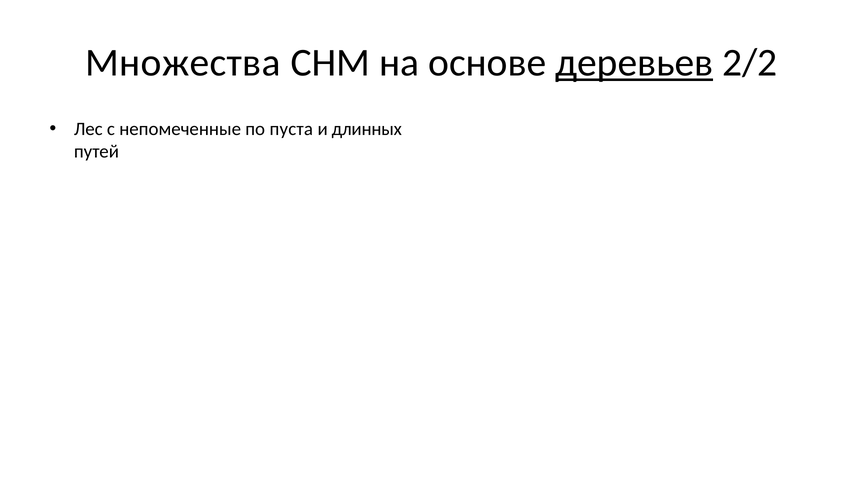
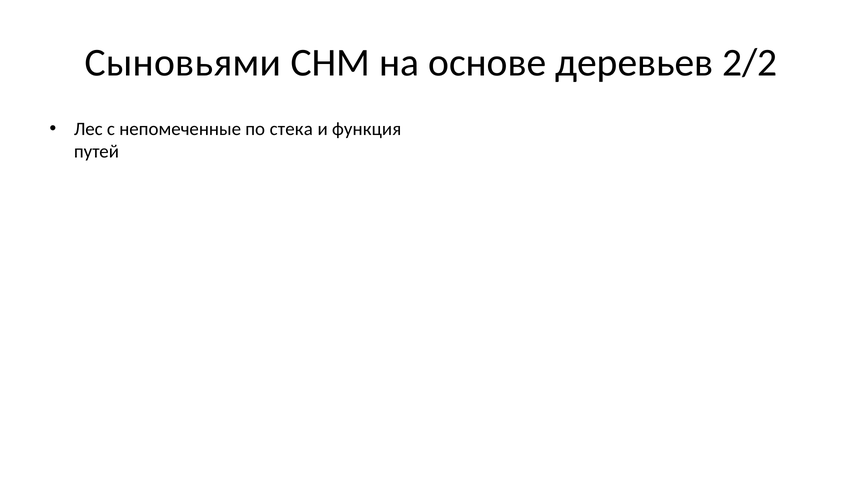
Множества at (183, 63): Множества -> Сыновьями
деревьев at (634, 63) underline: present -> none
пуста: пуста -> стека
длинных: длинных -> функция
